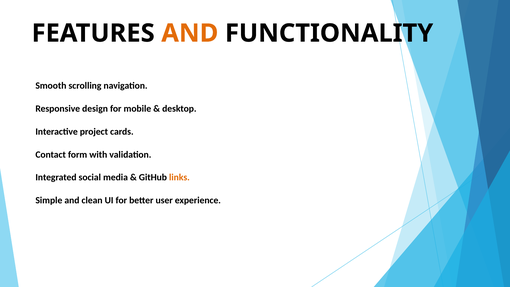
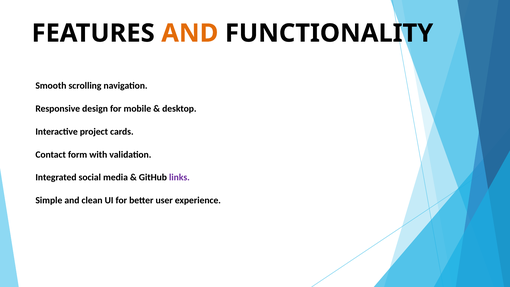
links colour: orange -> purple
